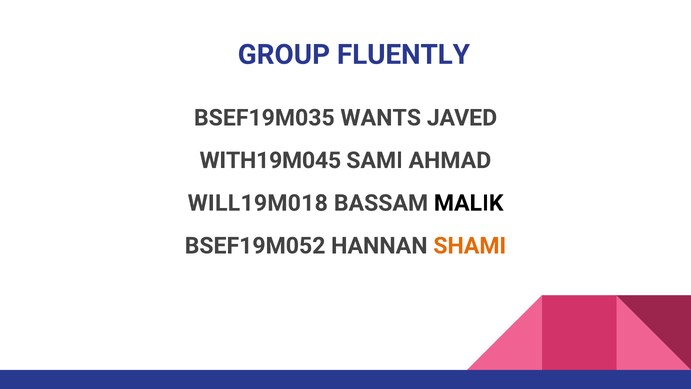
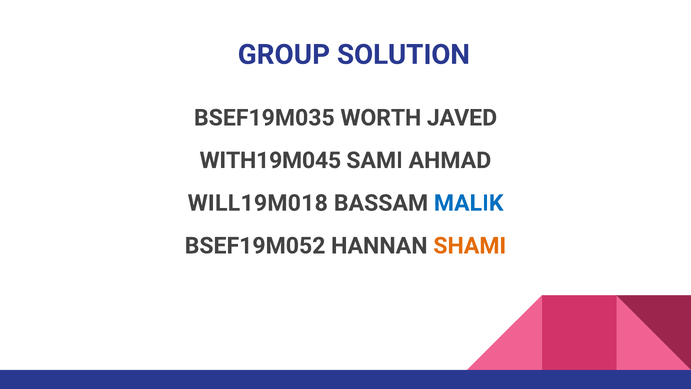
FLUENTLY: FLUENTLY -> SOLUTION
WANTS: WANTS -> WORTH
MALIK colour: black -> blue
